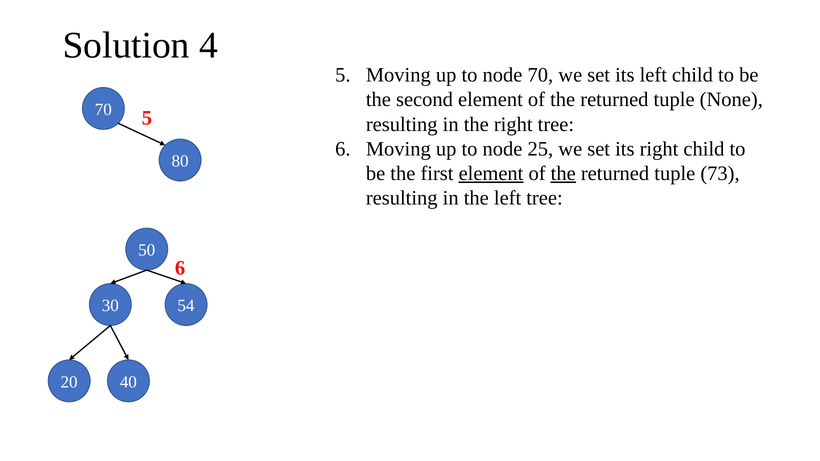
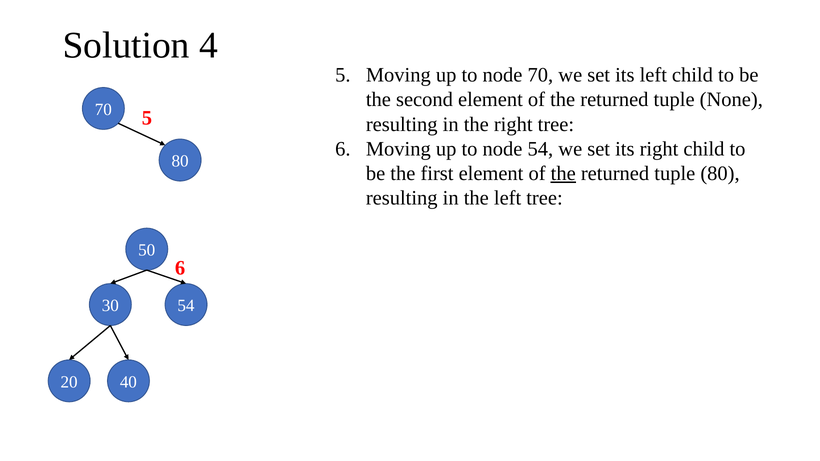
node 25: 25 -> 54
element at (491, 174) underline: present -> none
tuple 73: 73 -> 80
